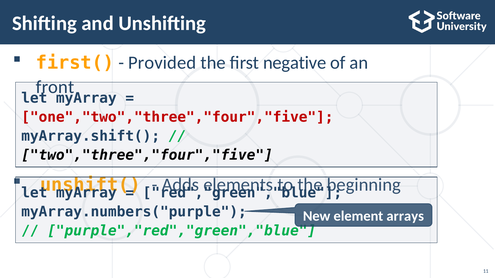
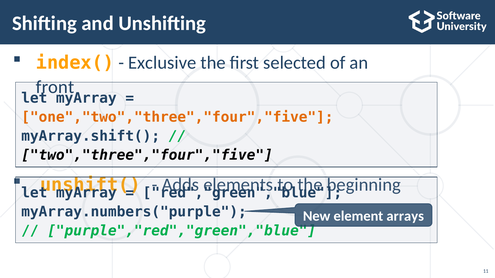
first(: first( -> index(
Provided: Provided -> Exclusive
negative: negative -> selected
one","two","three","four","five colour: red -> orange
